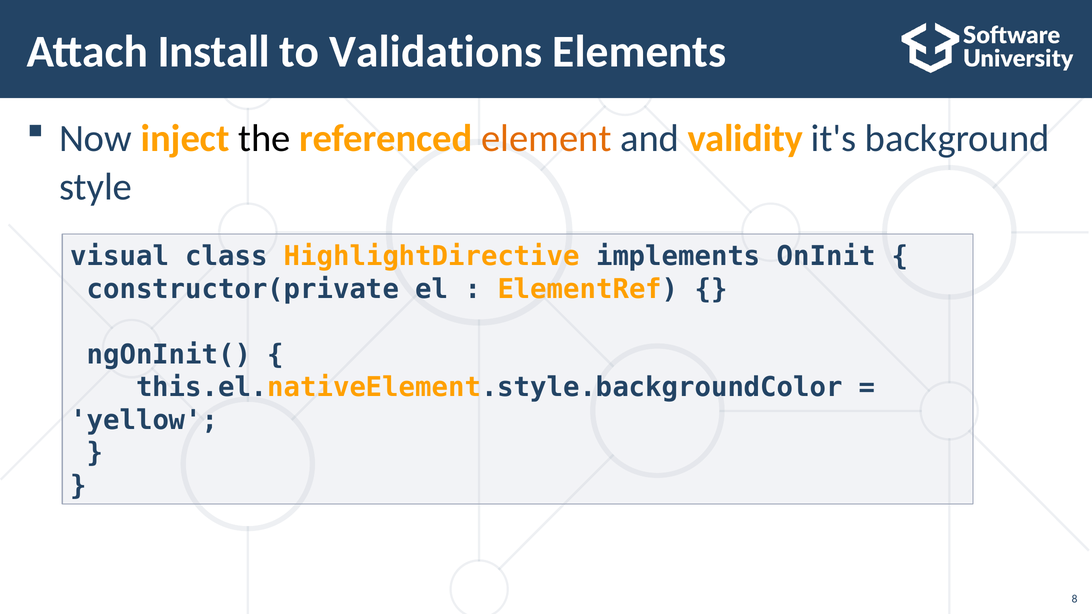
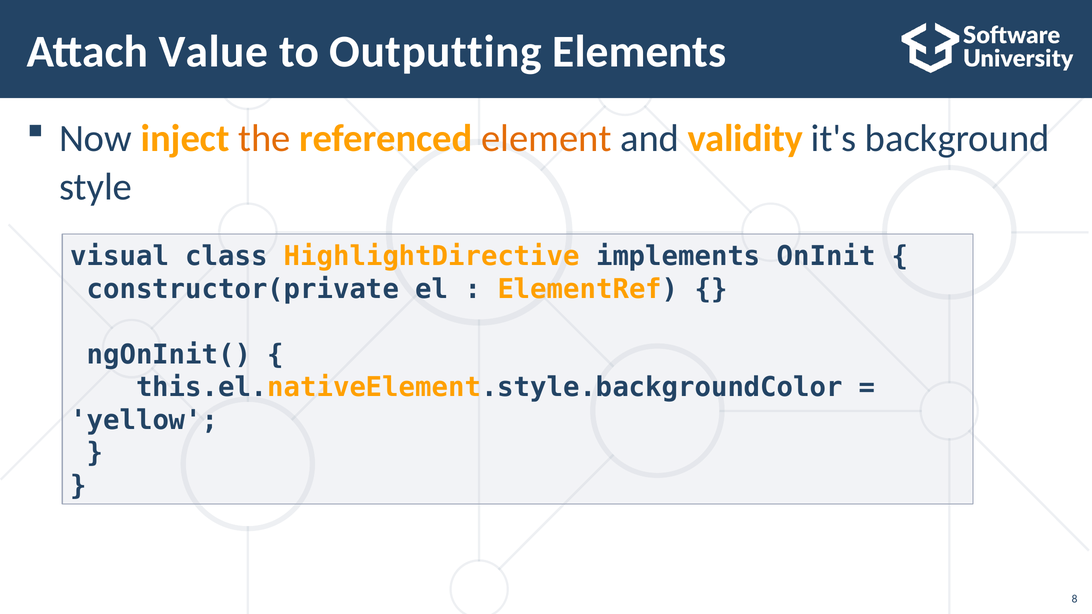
Install: Install -> Value
Validations: Validations -> Outputting
the colour: black -> orange
